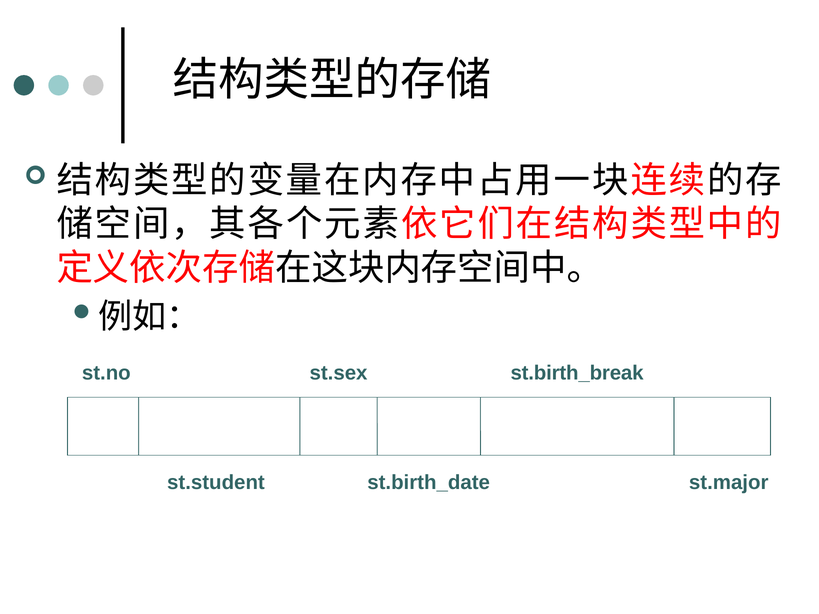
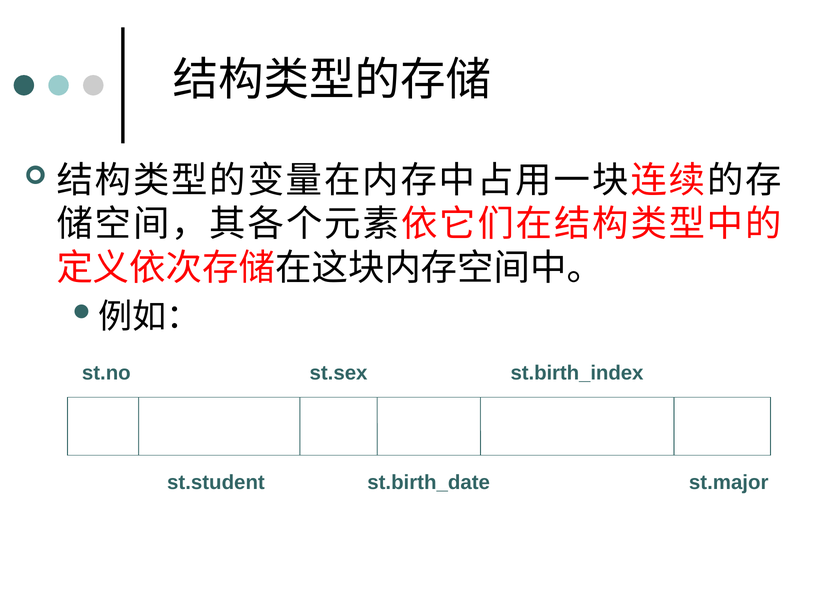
st.birth_break: st.birth_break -> st.birth_index
